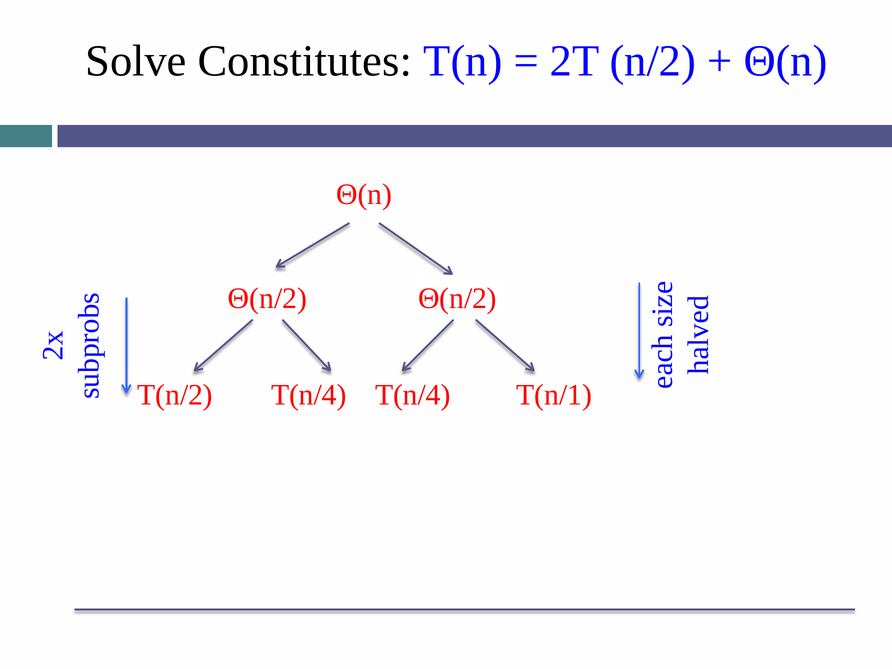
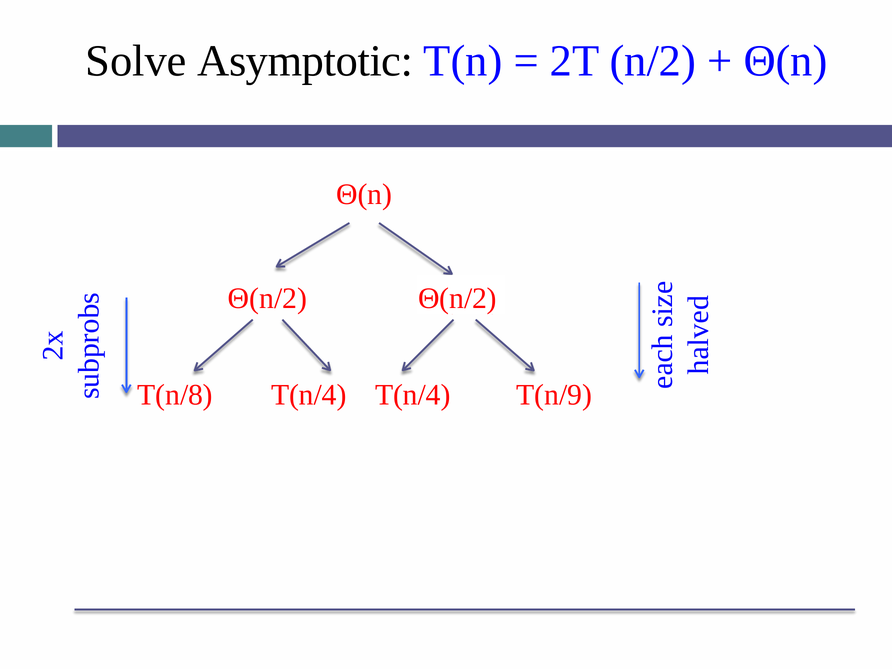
Constitutes: Constitutes -> Asymptotic
T(n/2 at (175, 395): T(n/2 -> T(n/8
T(n/1: T(n/1 -> T(n/9
